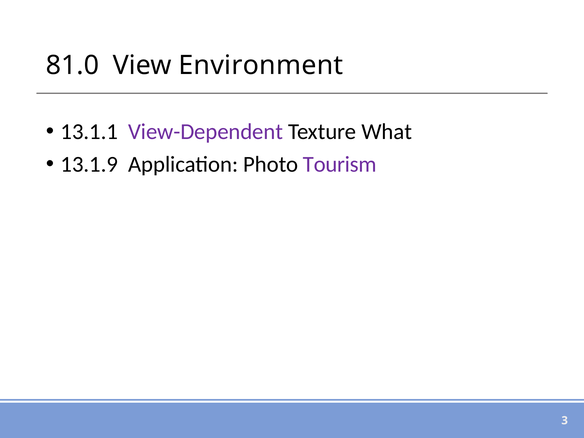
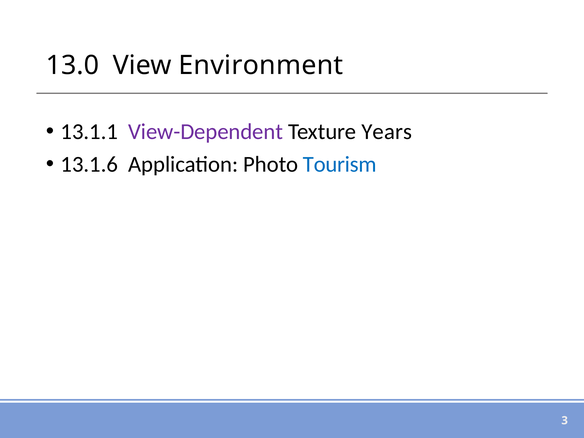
81.0: 81.0 -> 13.0
What: What -> Years
13.1.9: 13.1.9 -> 13.1.6
Tourism colour: purple -> blue
